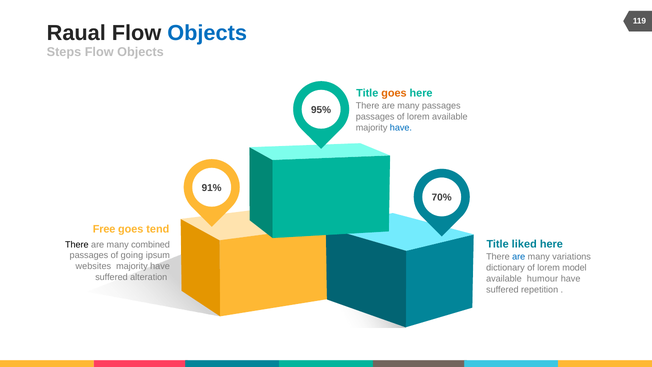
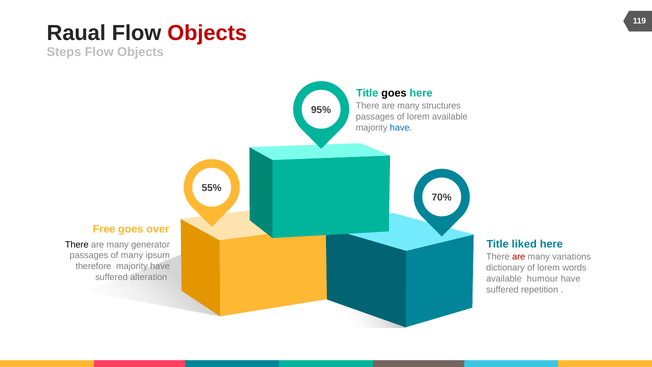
Objects at (207, 33) colour: blue -> red
goes at (394, 93) colour: orange -> black
many passages: passages -> structures
91%: 91% -> 55%
tend: tend -> over
combined: combined -> generator
of going: going -> many
are at (519, 257) colour: blue -> red
websites: websites -> therefore
model: model -> words
